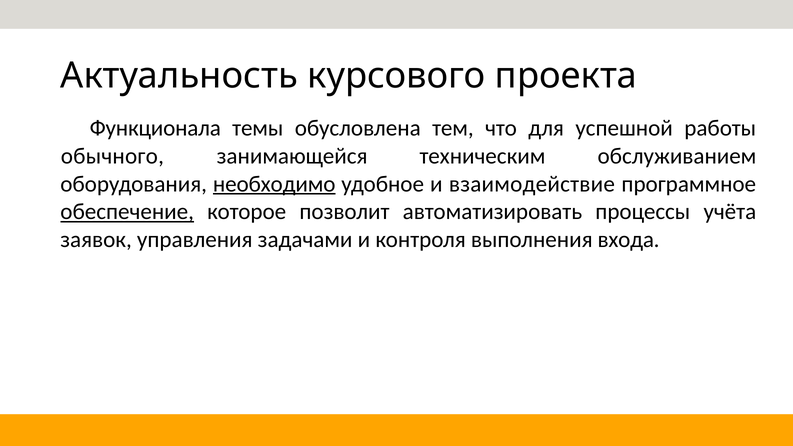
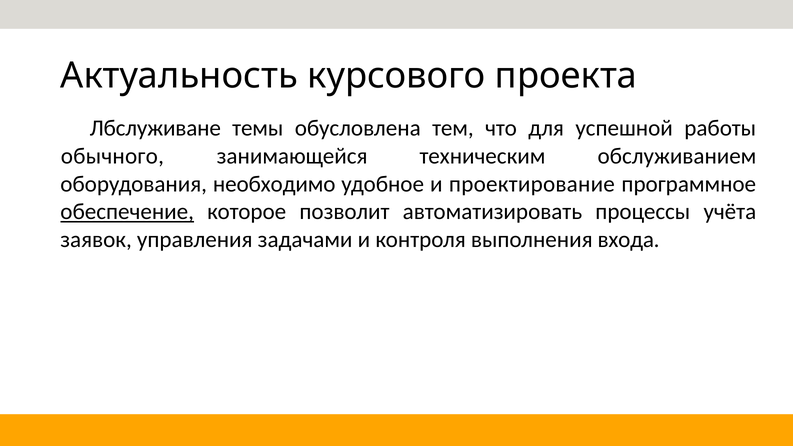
Функционала: Функционала -> Лбслуживане
необходимо underline: present -> none
взаимодействие: взаимодействие -> проектирование
